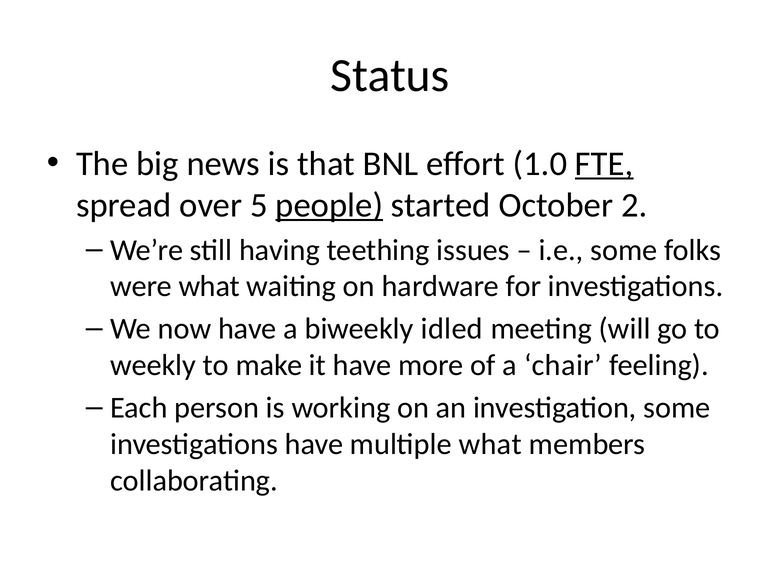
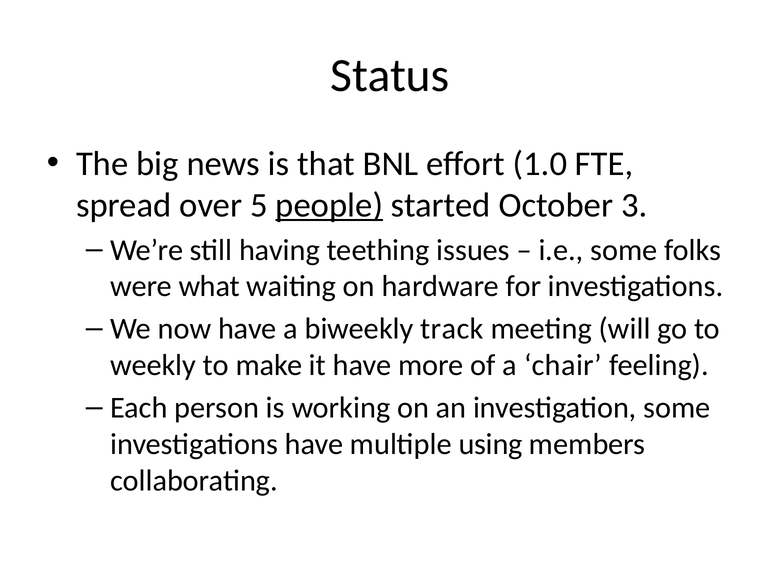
FTE underline: present -> none
2: 2 -> 3
idled: idled -> track
multiple what: what -> using
